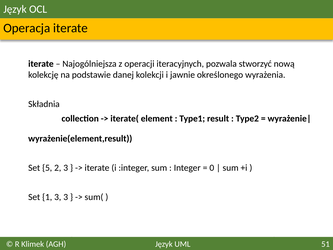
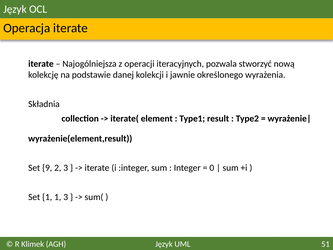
5: 5 -> 9
1 3: 3 -> 1
